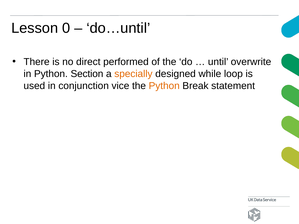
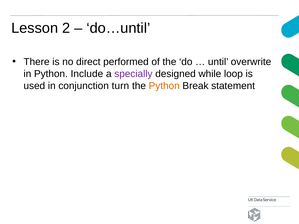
0: 0 -> 2
Section: Section -> Include
specially colour: orange -> purple
vice: vice -> turn
